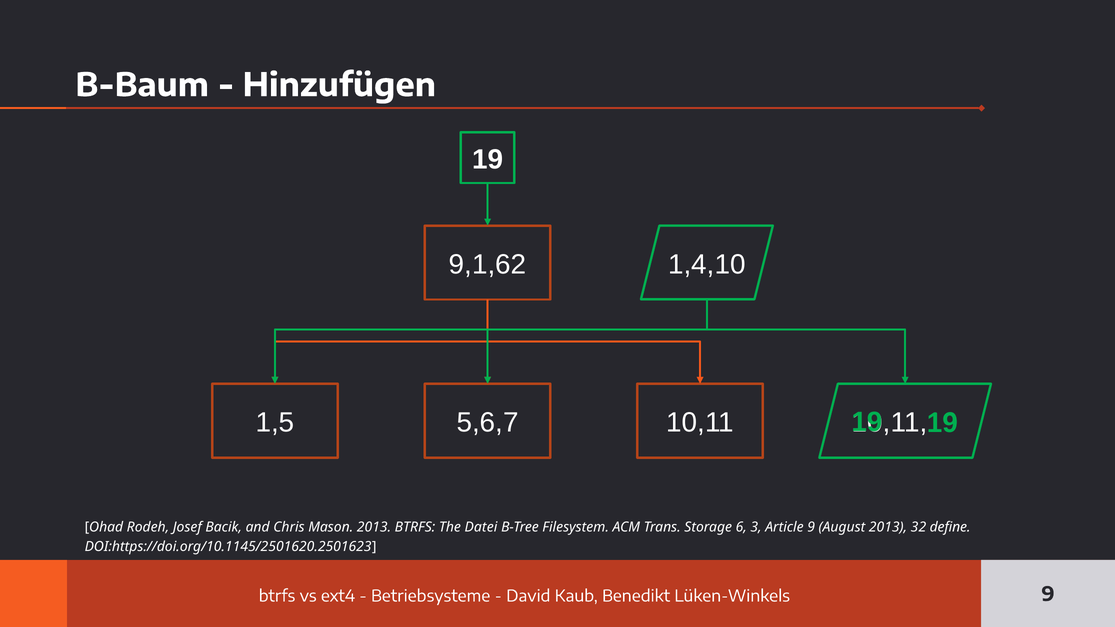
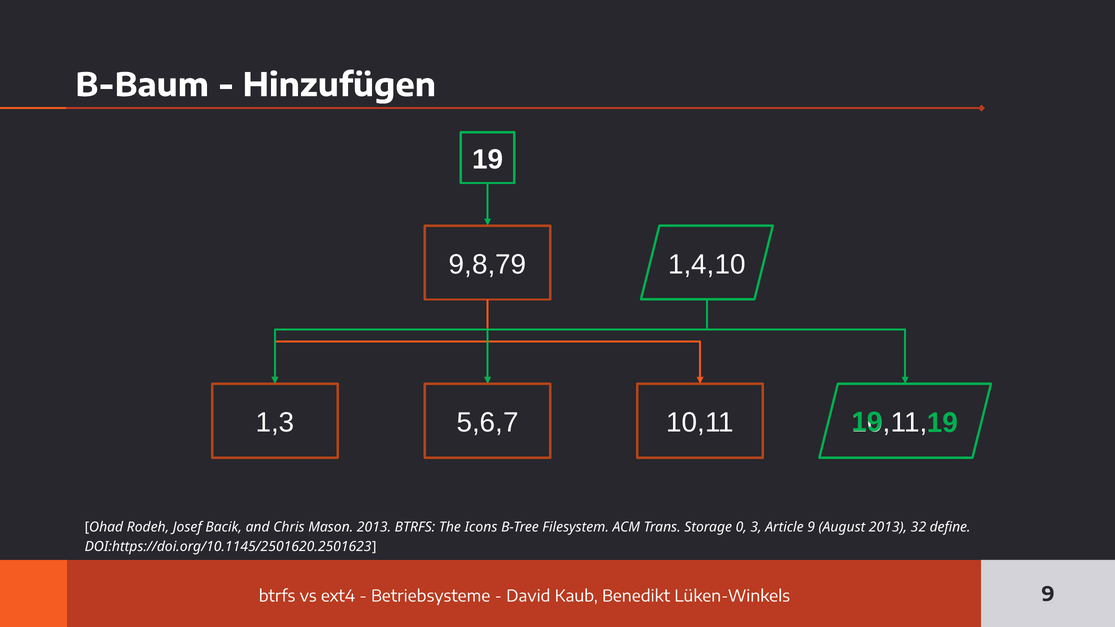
9,1,62: 9,1,62 -> 9,8,79
1,5: 1,5 -> 1,3
Datei: Datei -> Icons
6: 6 -> 0
